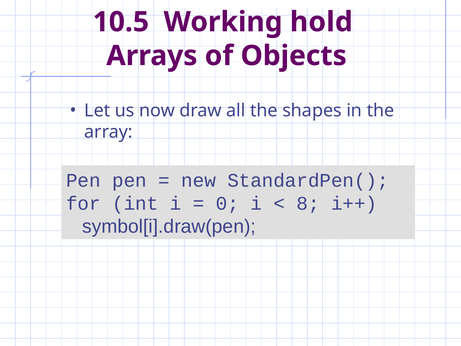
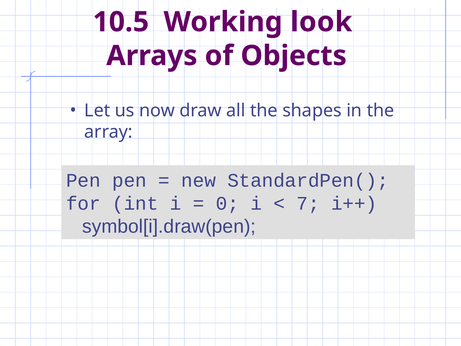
hold: hold -> look
8: 8 -> 7
